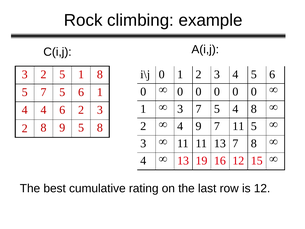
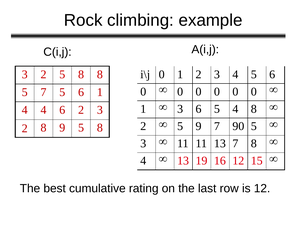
2 5 1: 1 -> 8
3 7: 7 -> 6
4 at (180, 126): 4 -> 5
7 11: 11 -> 90
